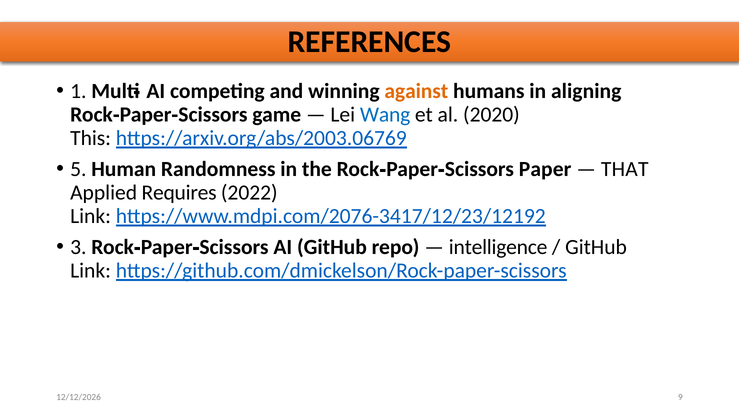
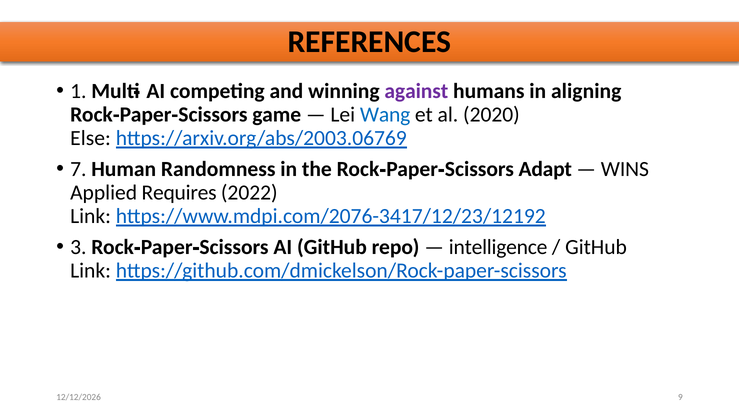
against colour: orange -> purple
This: This -> Else
5: 5 -> 7
Paper at (545, 169): Paper -> Adapt
THAT: THAT -> WINS
